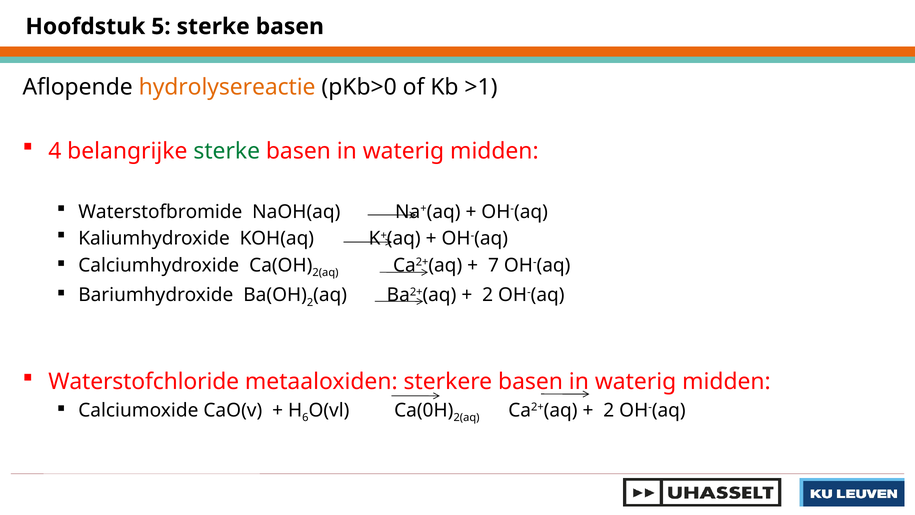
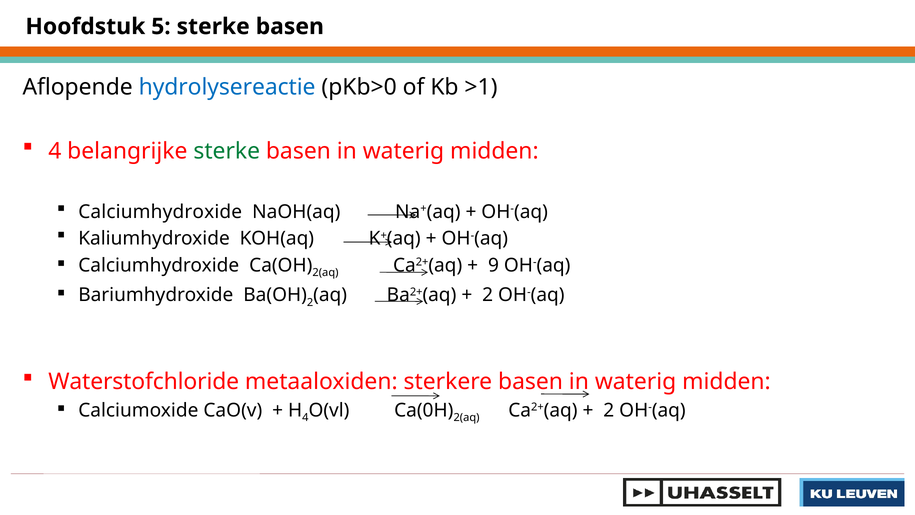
hydrolysereactie colour: orange -> blue
Waterstofbromide at (160, 212): Waterstofbromide -> Calciumhydroxide
7: 7 -> 9
6 at (305, 418): 6 -> 4
